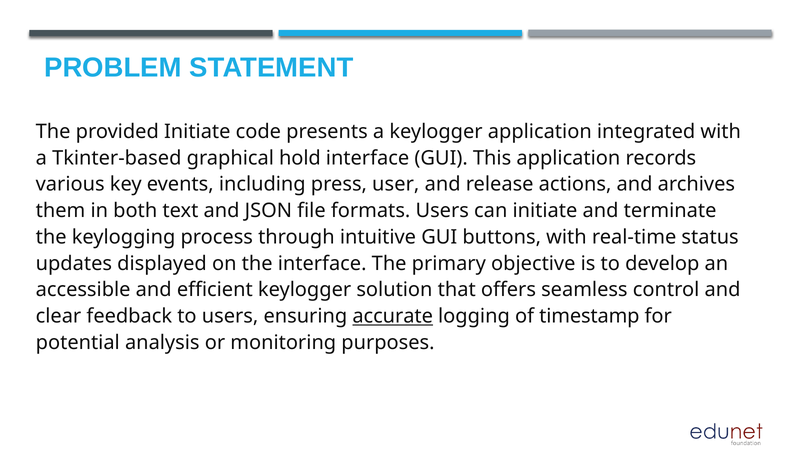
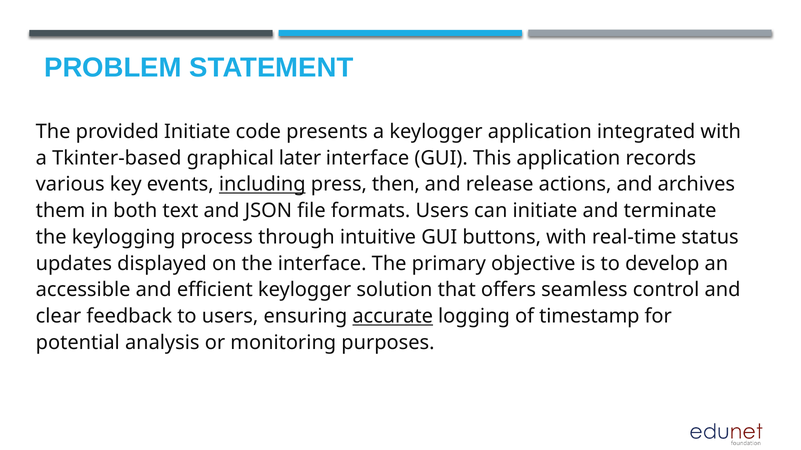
hold: hold -> later
including underline: none -> present
user: user -> then
